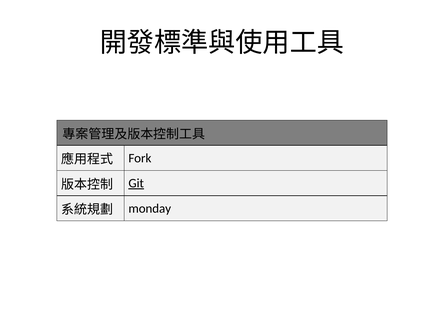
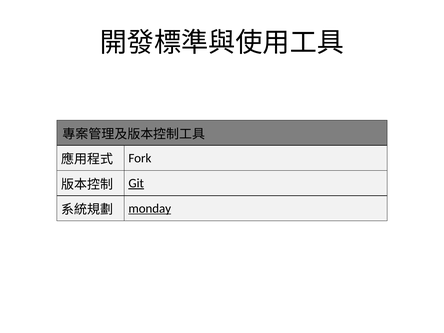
monday underline: none -> present
